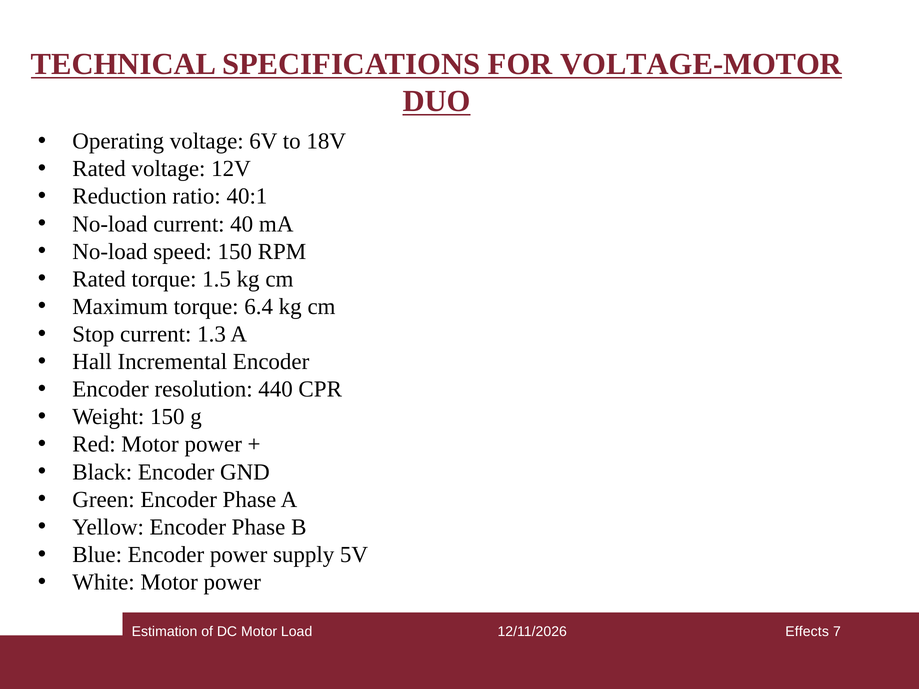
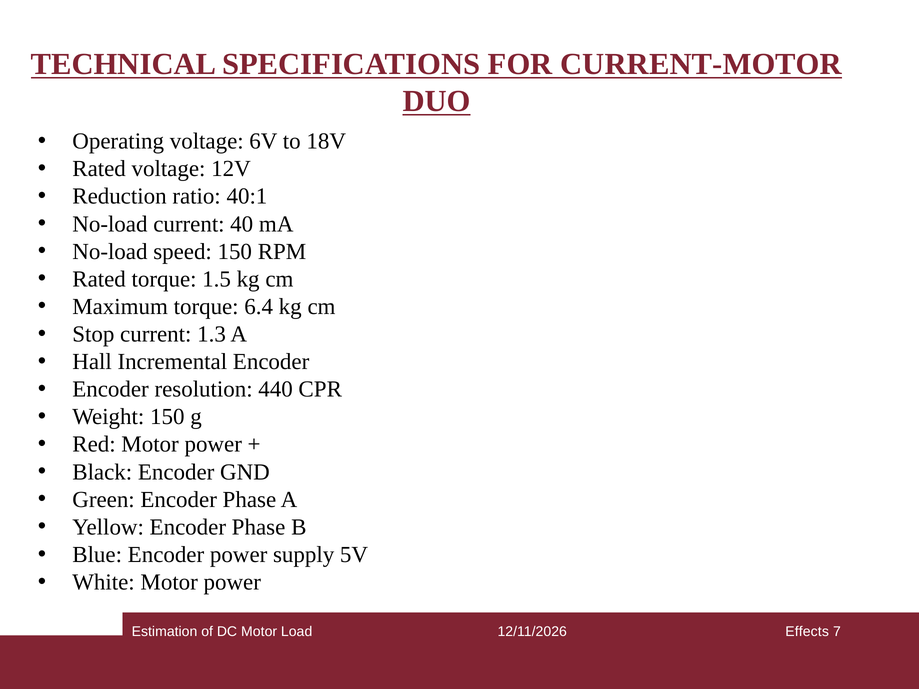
VOLTAGE-MOTOR: VOLTAGE-MOTOR -> CURRENT-MOTOR
